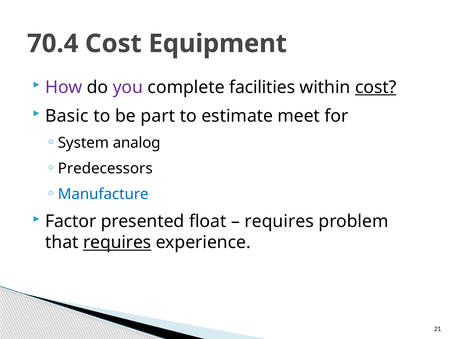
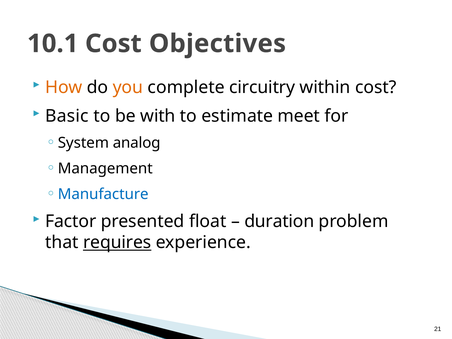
70.4: 70.4 -> 10.1
Equipment: Equipment -> Objectives
How colour: purple -> orange
you colour: purple -> orange
facilities: facilities -> circuitry
cost at (376, 87) underline: present -> none
part: part -> with
Predecessors: Predecessors -> Management
requires at (279, 221): requires -> duration
